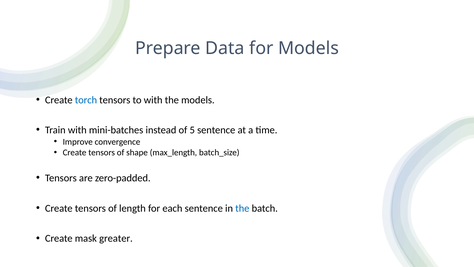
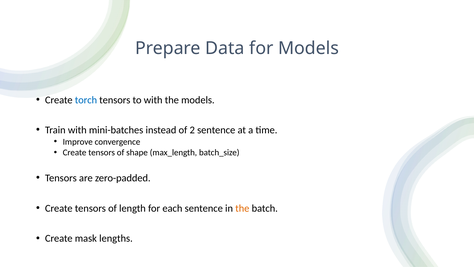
5: 5 -> 2
the at (242, 208) colour: blue -> orange
greater: greater -> lengths
